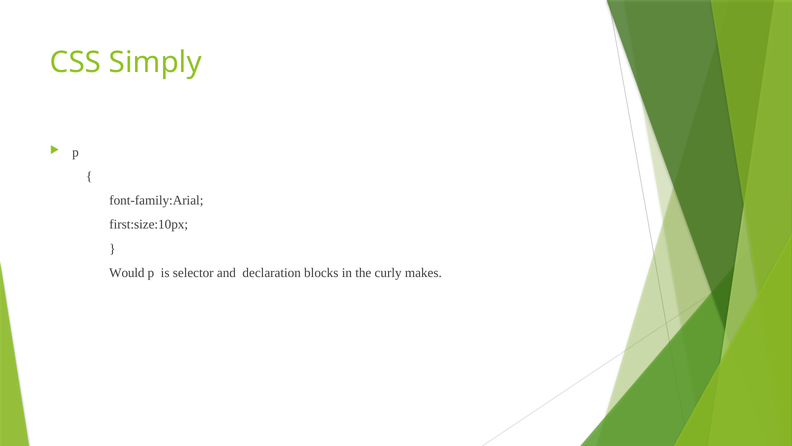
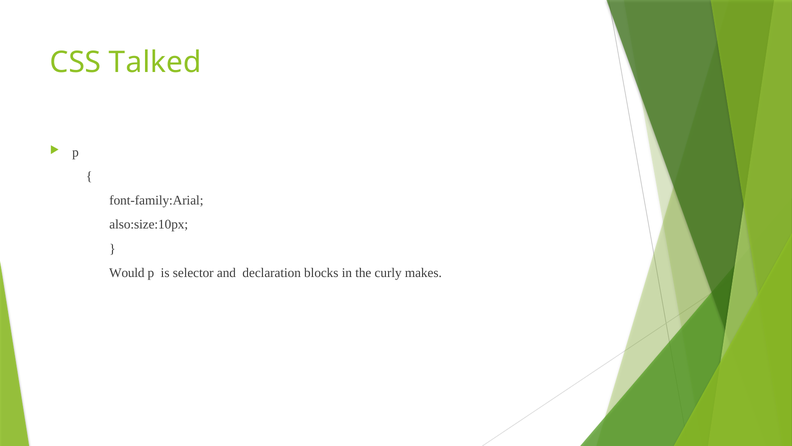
Simply: Simply -> Talked
first:size:10px: first:size:10px -> also:size:10px
